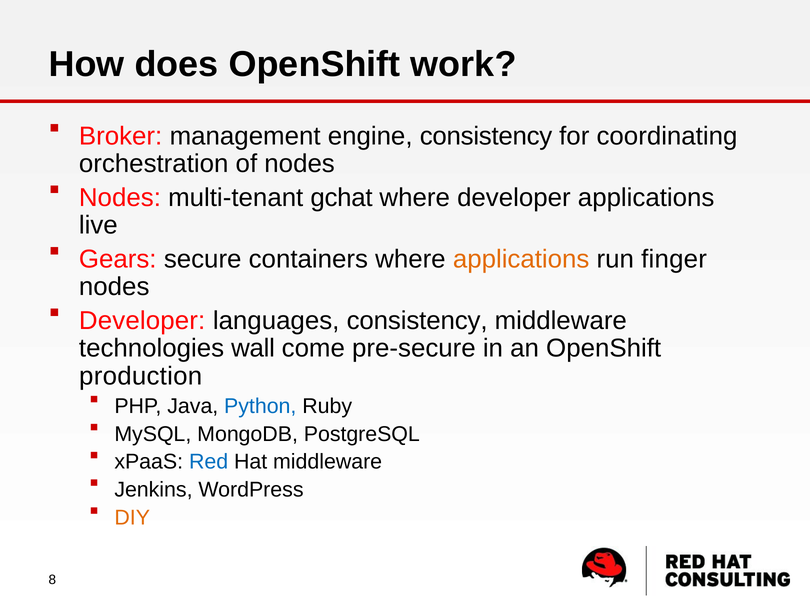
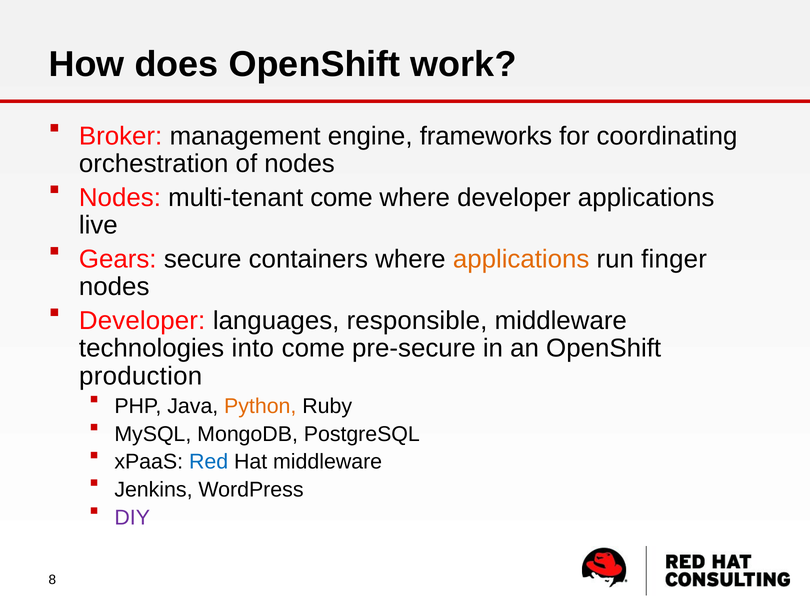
engine consistency: consistency -> frameworks
multi-tenant gchat: gchat -> come
languages consistency: consistency -> responsible
wall: wall -> into
Python colour: blue -> orange
DIY colour: orange -> purple
